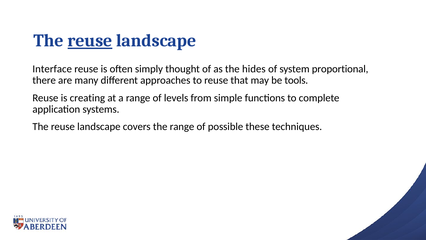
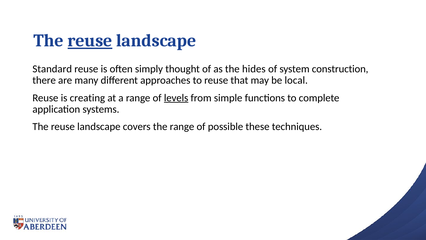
Interface: Interface -> Standard
proportional: proportional -> construction
tools: tools -> local
levels underline: none -> present
